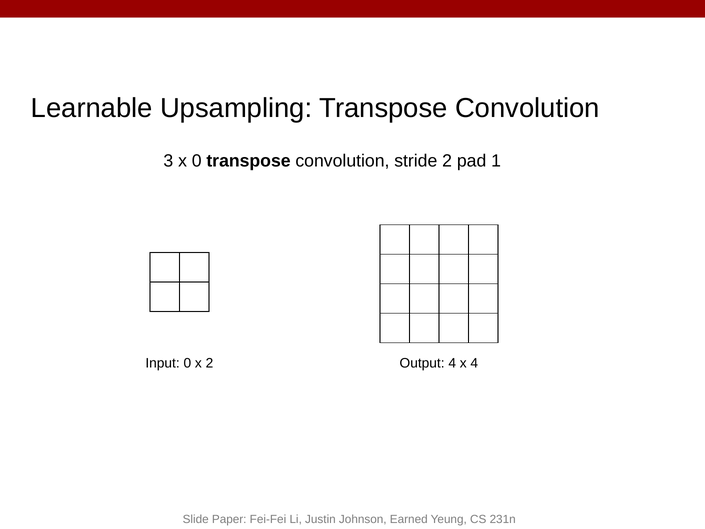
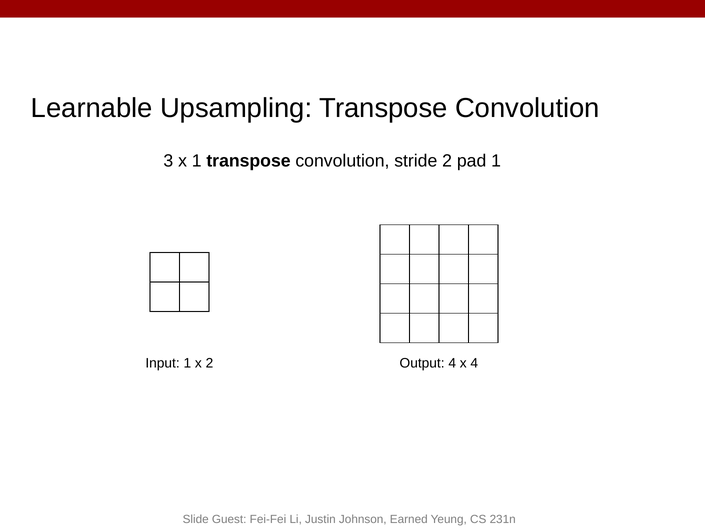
x 0: 0 -> 1
Input 0: 0 -> 1
Paper: Paper -> Guest
